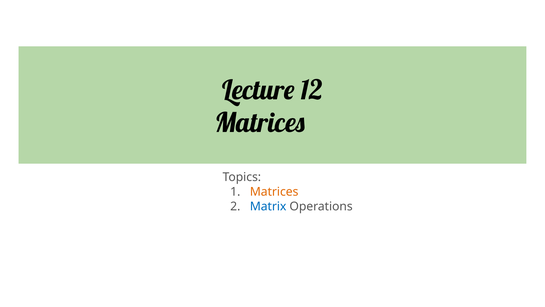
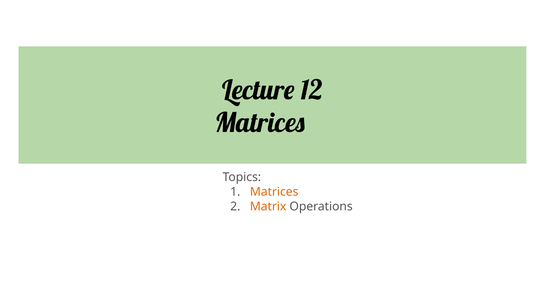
Matrix colour: blue -> orange
